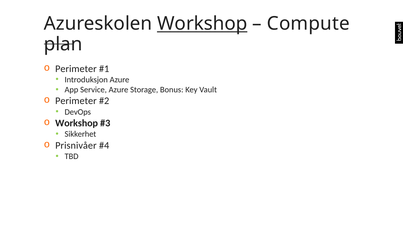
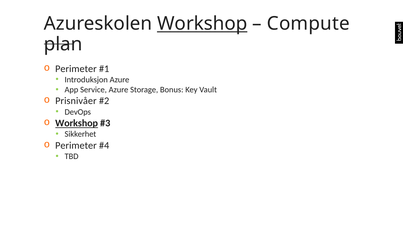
Perimeter at (76, 101): Perimeter -> Prisnivåer
Workshop at (77, 123) underline: none -> present
Prisnivåer at (76, 145): Prisnivåer -> Perimeter
